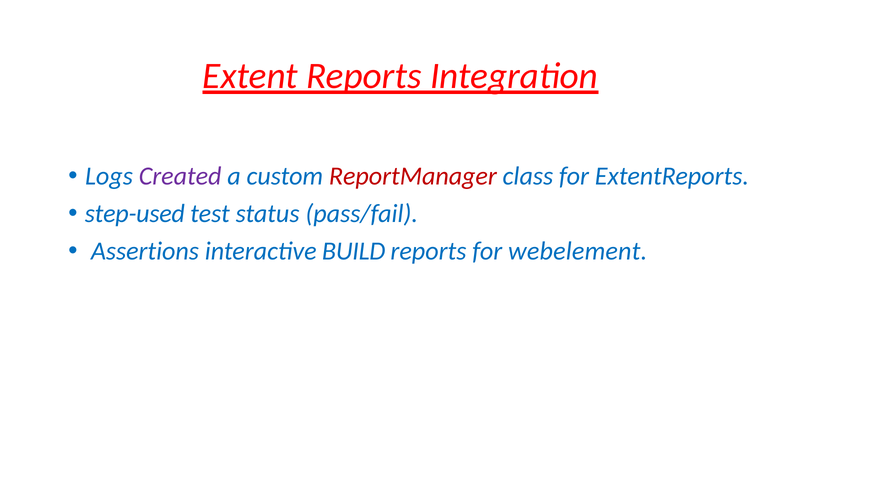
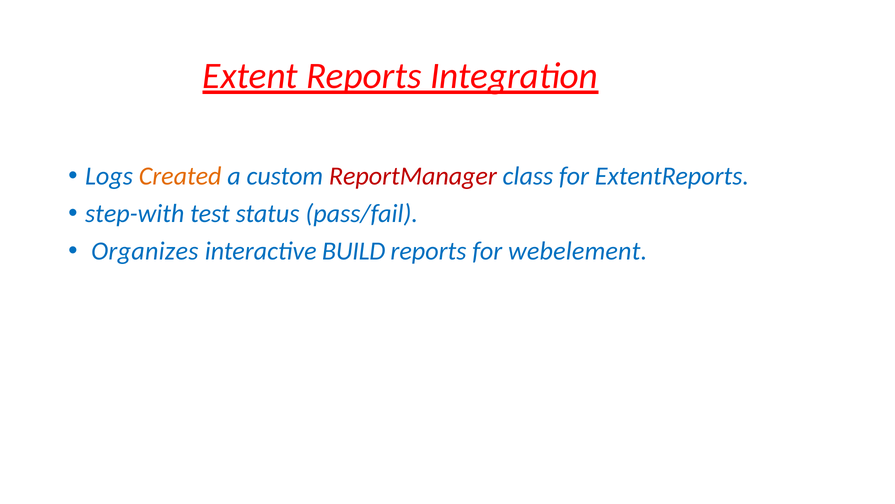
Created colour: purple -> orange
step-used: step-used -> step-with
Assertions: Assertions -> Organizes
